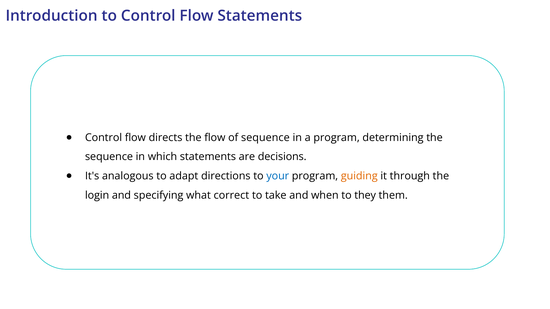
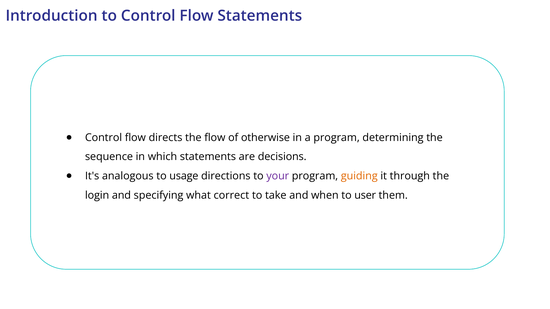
of sequence: sequence -> otherwise
adapt: adapt -> usage
your colour: blue -> purple
they: they -> user
